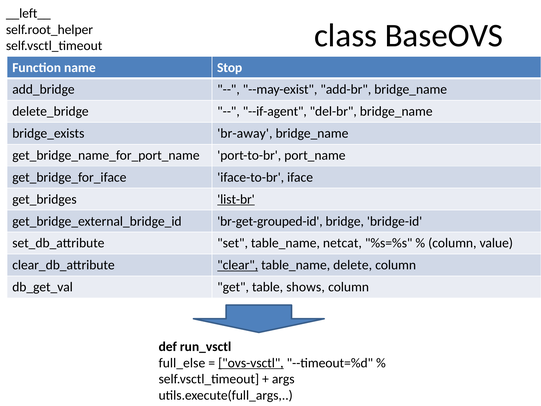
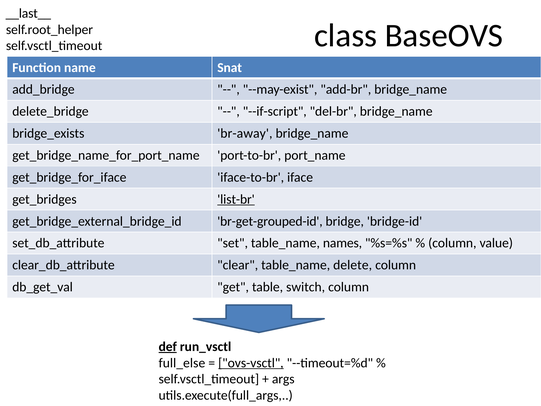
__left__: __left__ -> __last__
Stop: Stop -> Snat
--if-agent: --if-agent -> --if-script
netcat: netcat -> names
clear underline: present -> none
shows: shows -> switch
def underline: none -> present
